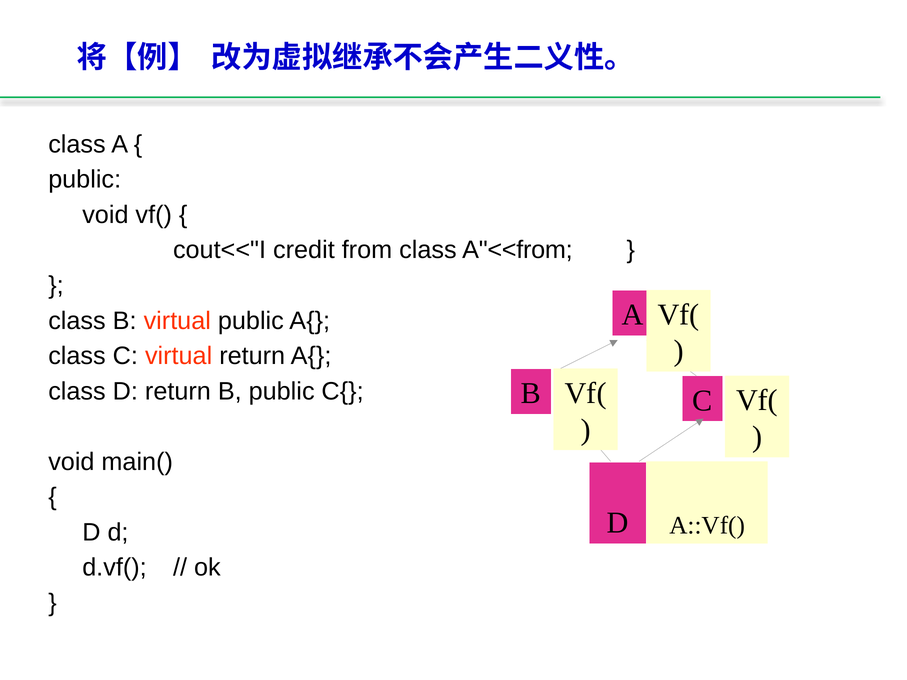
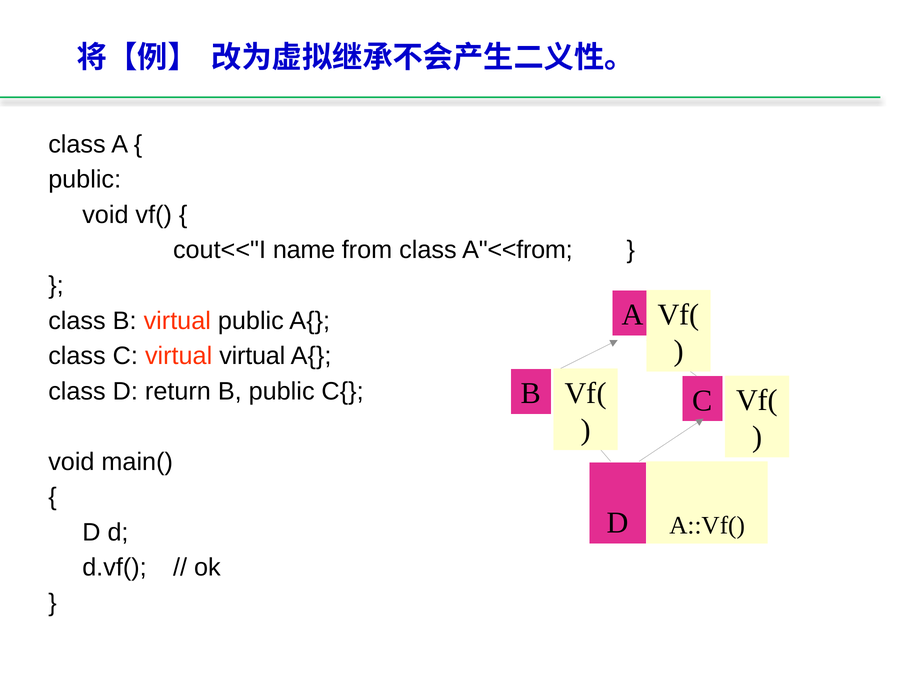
credit: credit -> name
virtual return: return -> virtual
